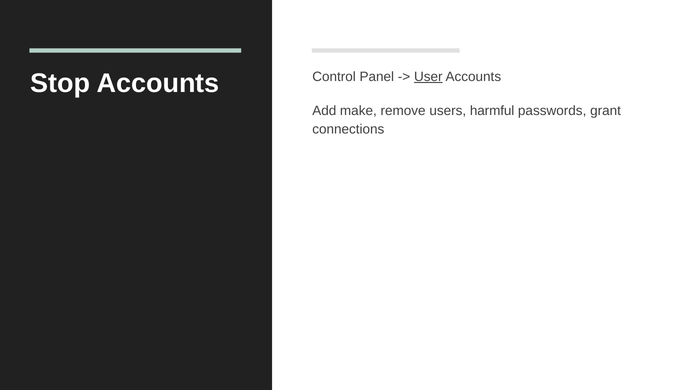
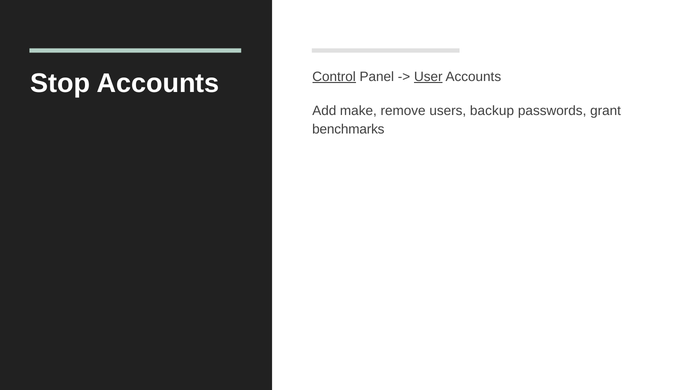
Control underline: none -> present
harmful: harmful -> backup
connections: connections -> benchmarks
